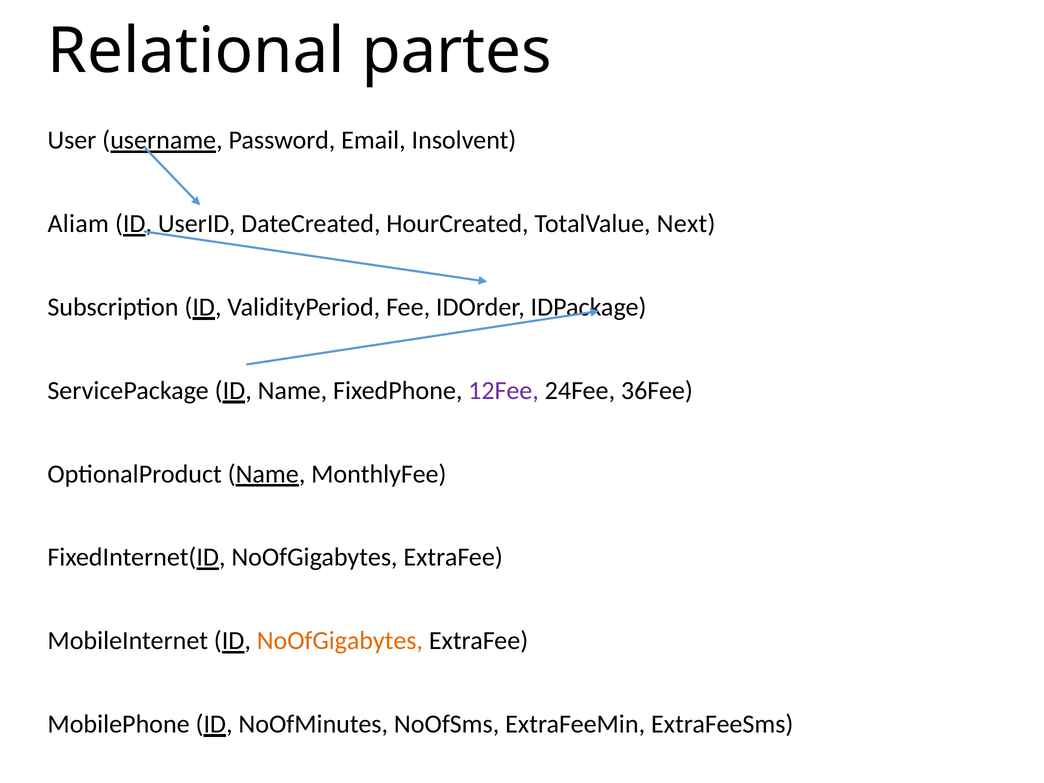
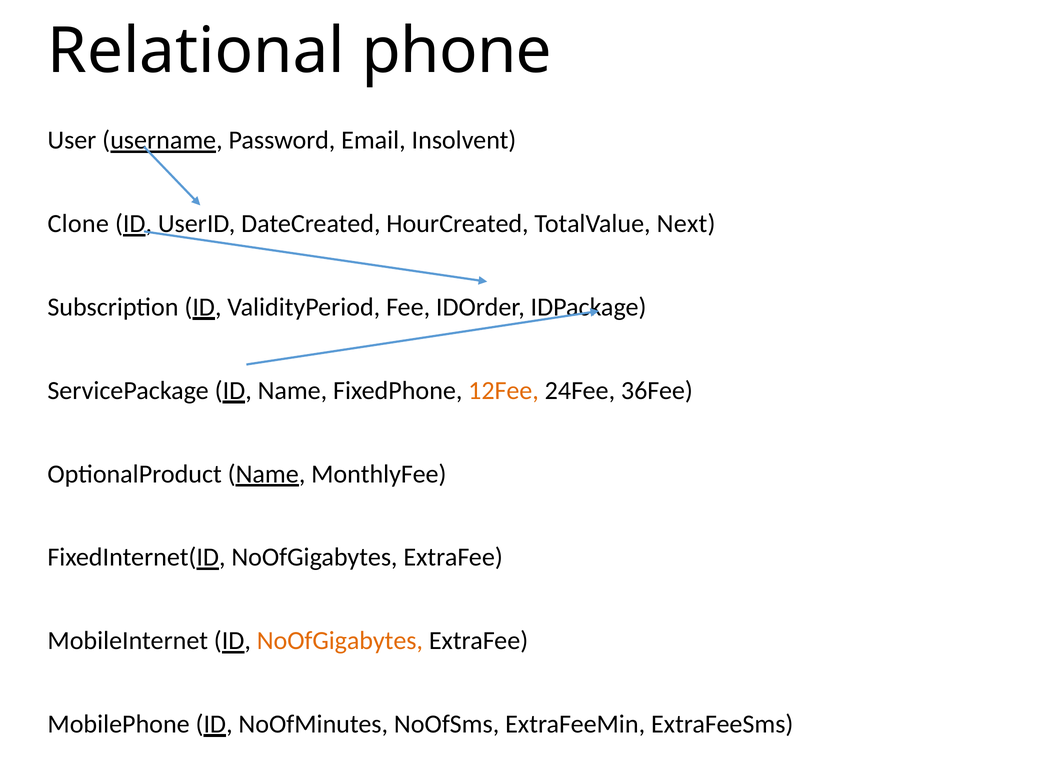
partes: partes -> phone
Aliam: Aliam -> Clone
12Fee colour: purple -> orange
